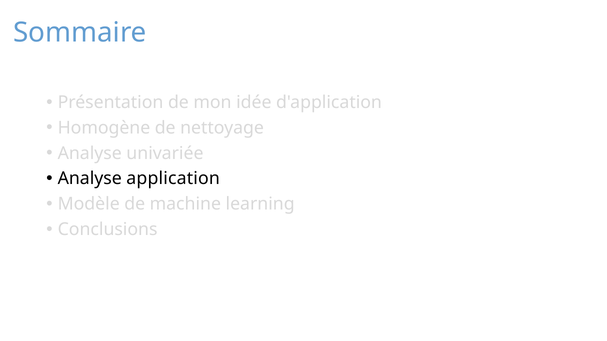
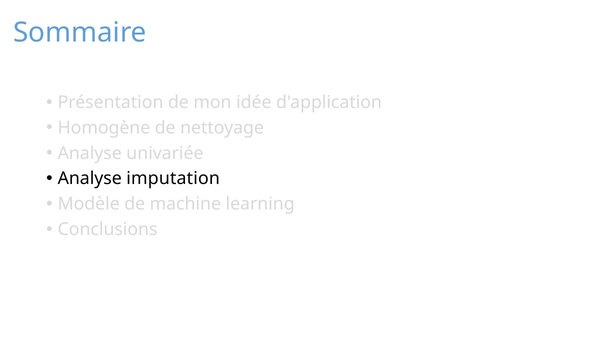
application: application -> imputation
